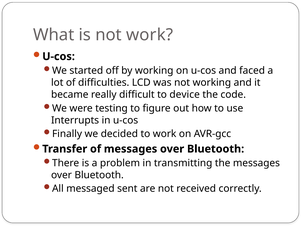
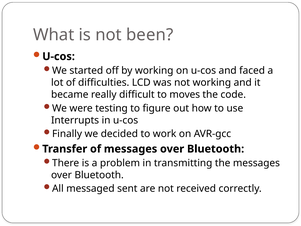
not work: work -> been
device: device -> moves
